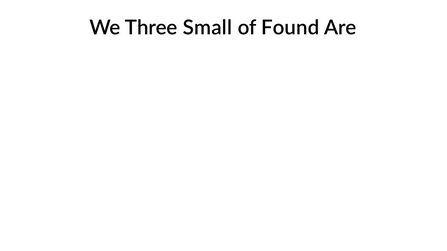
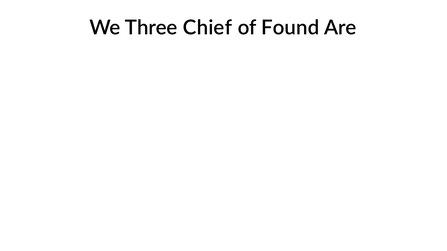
Small: Small -> Chief
